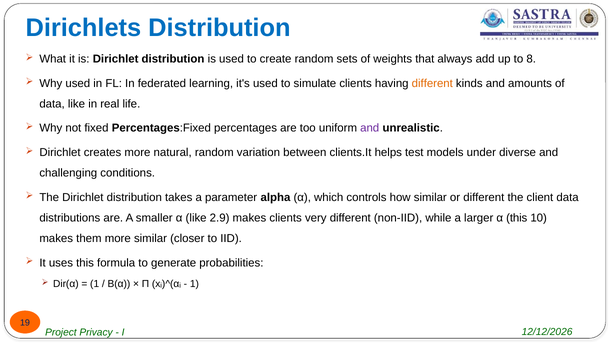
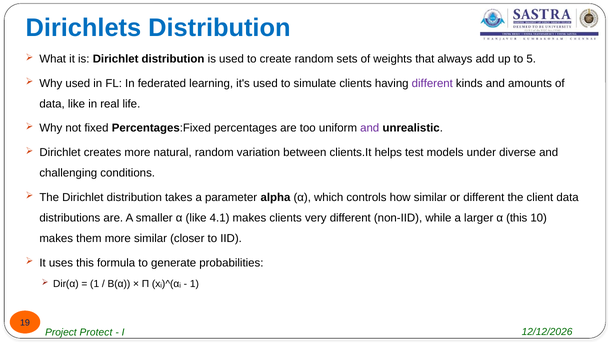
8: 8 -> 5
different at (432, 83) colour: orange -> purple
2.9: 2.9 -> 4.1
Privacy: Privacy -> Protect
